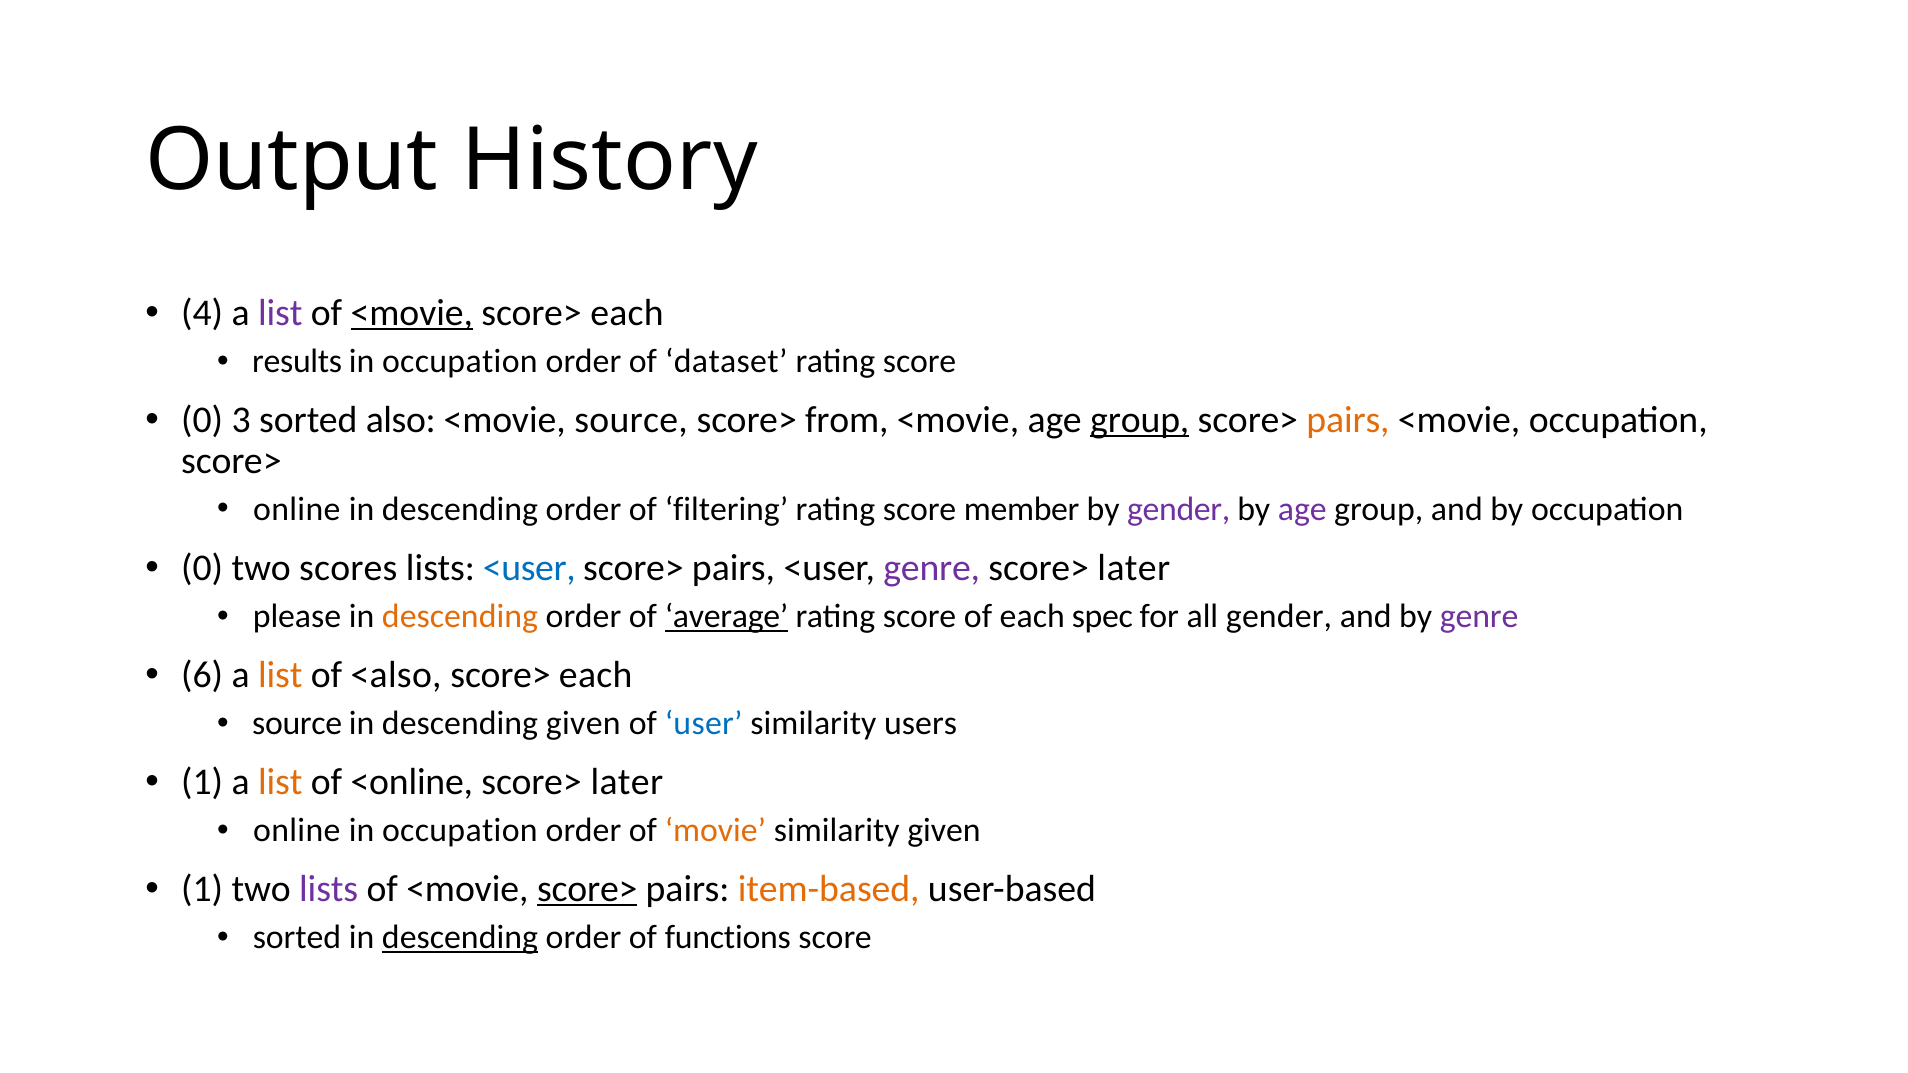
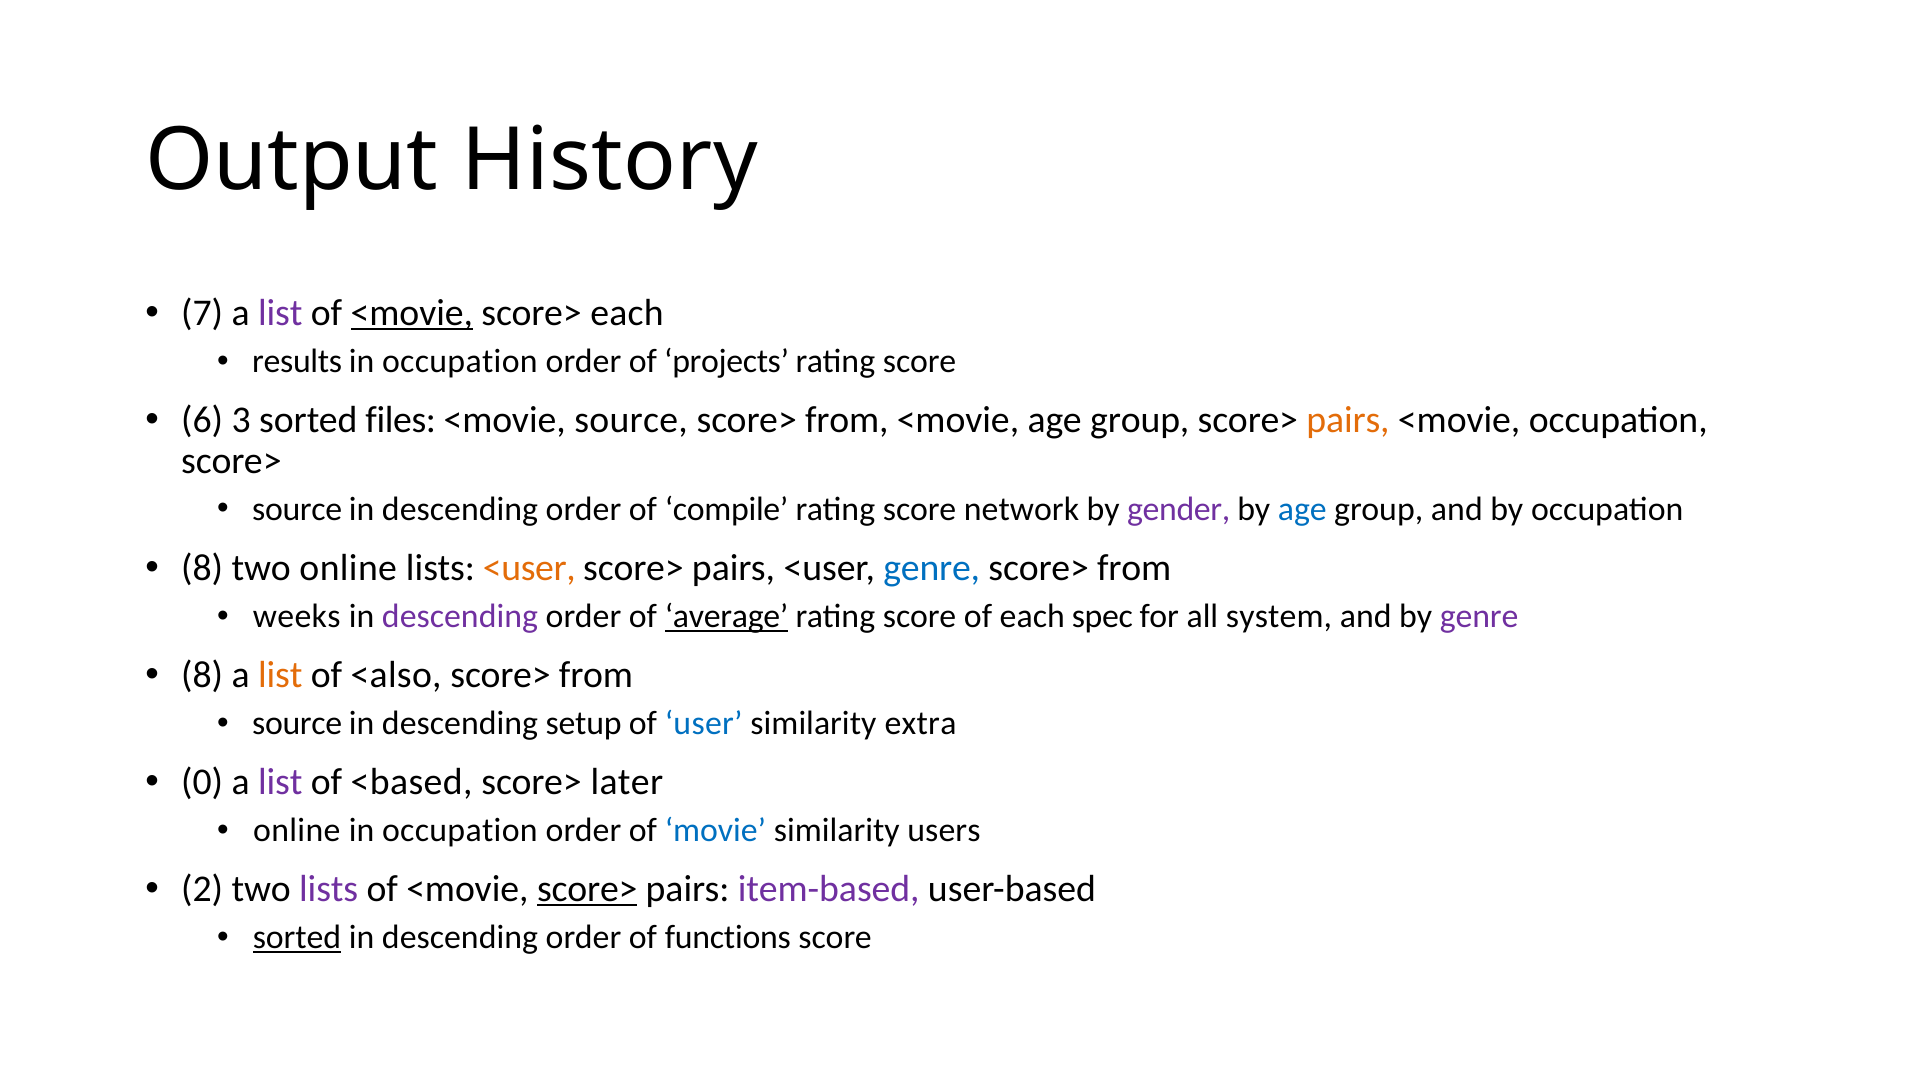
4: 4 -> 7
dataset: dataset -> projects
0 at (202, 420): 0 -> 6
also: also -> files
group at (1140, 420) underline: present -> none
online at (297, 509): online -> source
filtering: filtering -> compile
member: member -> network
age at (1302, 509) colour: purple -> blue
0 at (202, 568): 0 -> 8
two scores: scores -> online
<user at (529, 568) colour: blue -> orange
genre at (932, 568) colour: purple -> blue
later at (1134, 568): later -> from
please: please -> weeks
descending at (460, 617) colour: orange -> purple
all gender: gender -> system
6 at (202, 675): 6 -> 8
each at (596, 675): each -> from
descending given: given -> setup
users: users -> extra
1 at (202, 782): 1 -> 0
list at (280, 782) colour: orange -> purple
<online: <online -> <based
movie colour: orange -> blue
similarity given: given -> users
1 at (202, 889): 1 -> 2
item-based colour: orange -> purple
sorted at (297, 938) underline: none -> present
descending at (460, 938) underline: present -> none
